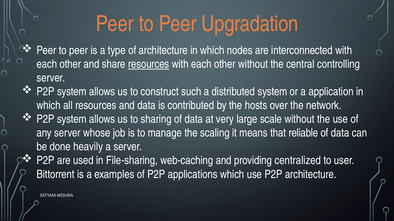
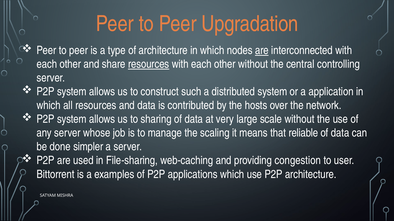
are at (262, 51) underline: none -> present
heavily: heavily -> simpler
centralized: centralized -> congestion
